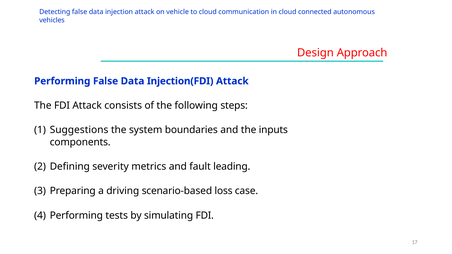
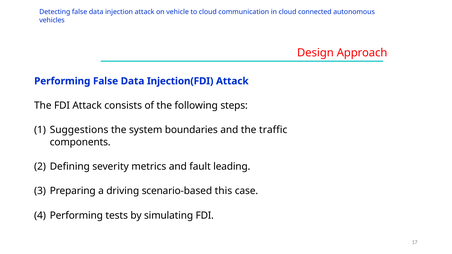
inputs: inputs -> traffic
loss: loss -> this
